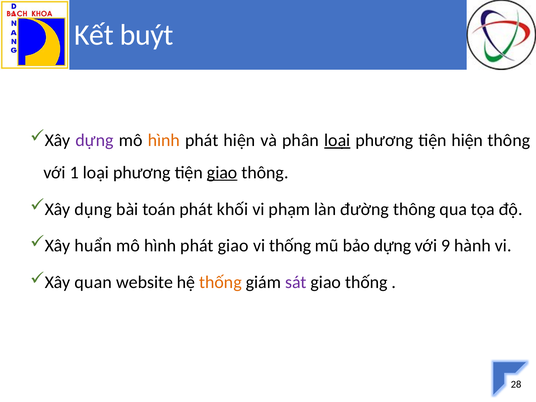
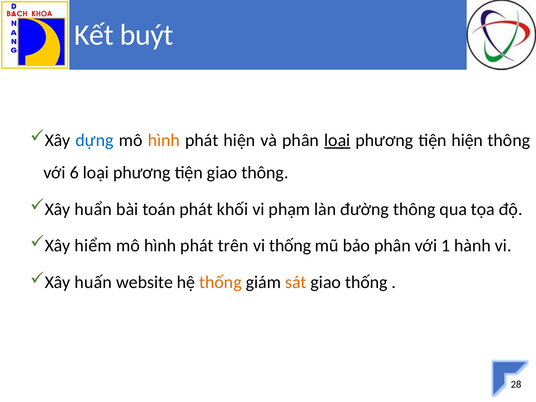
dựng at (95, 140) colour: purple -> blue
1: 1 -> 6
giao at (222, 172) underline: present -> none
dụng: dụng -> huẩn
huẩn: huẩn -> hiểm
phát giao: giao -> trên
bảo dựng: dựng -> phân
9: 9 -> 1
quan: quan -> huấn
sát colour: purple -> orange
